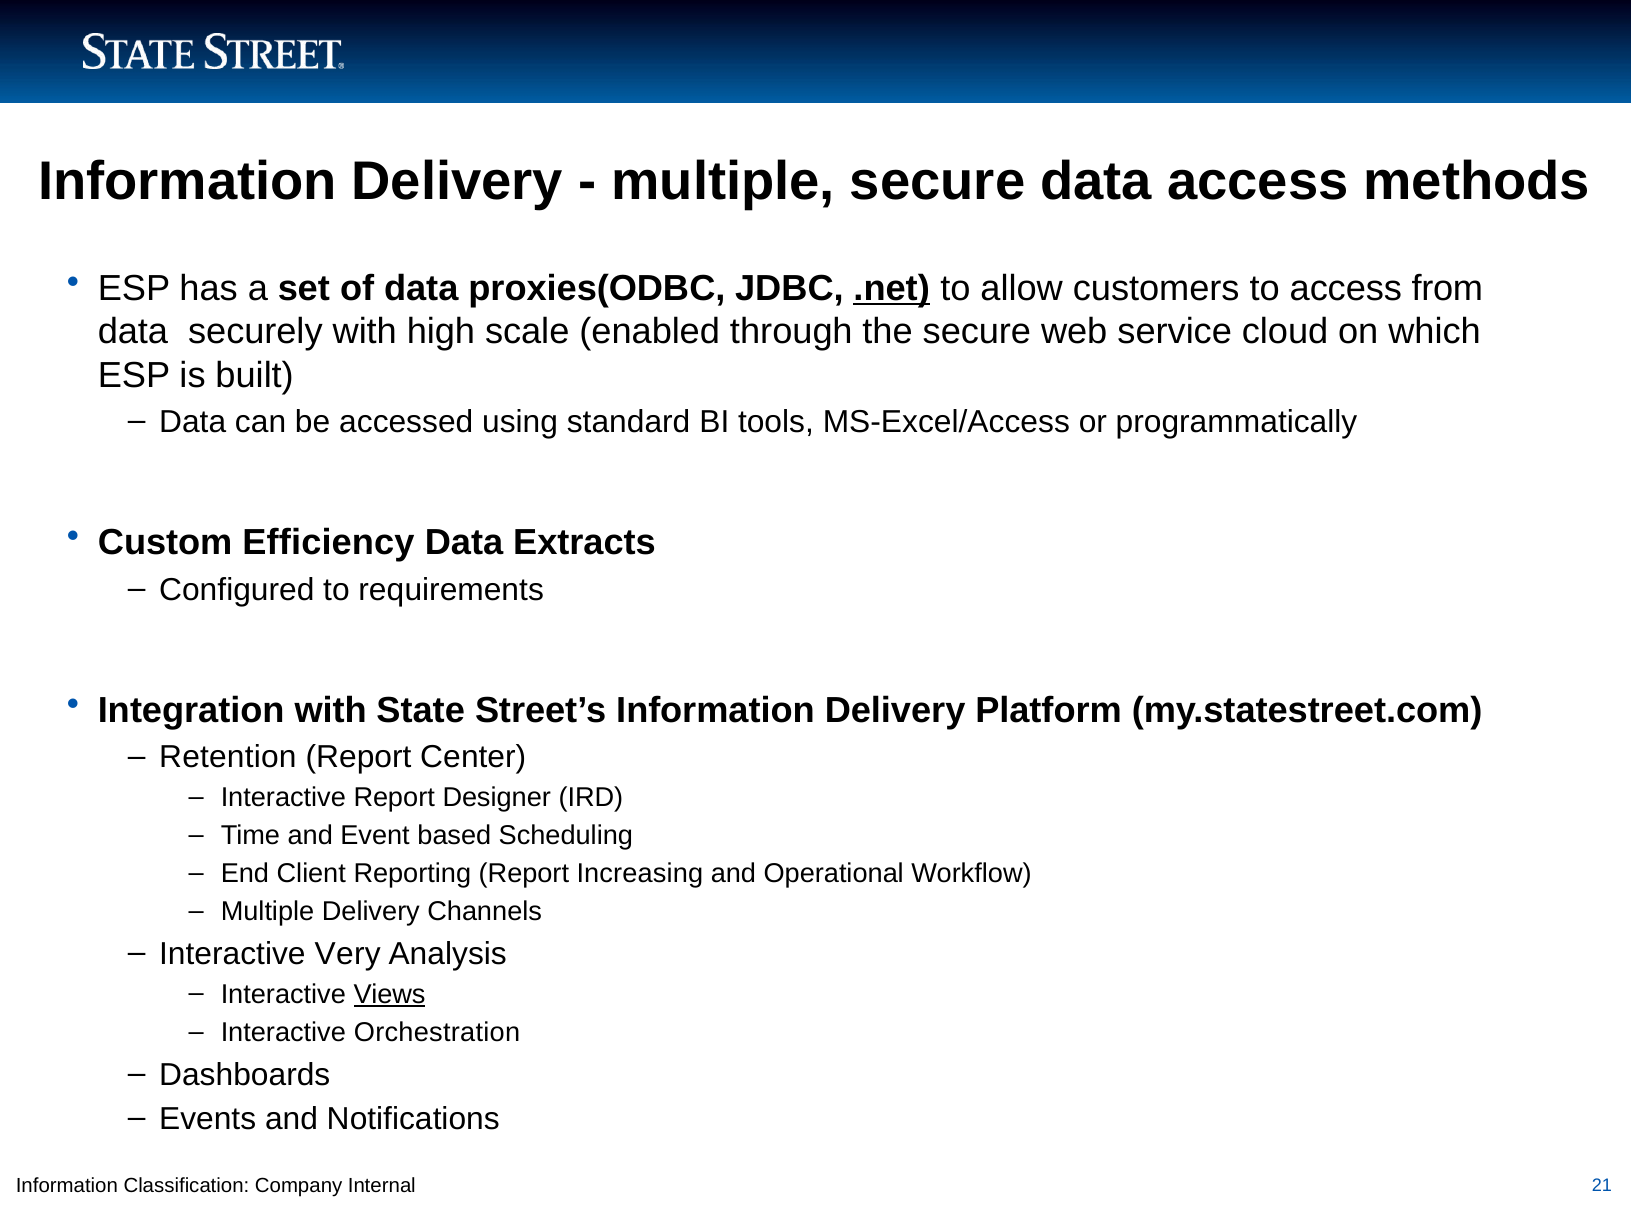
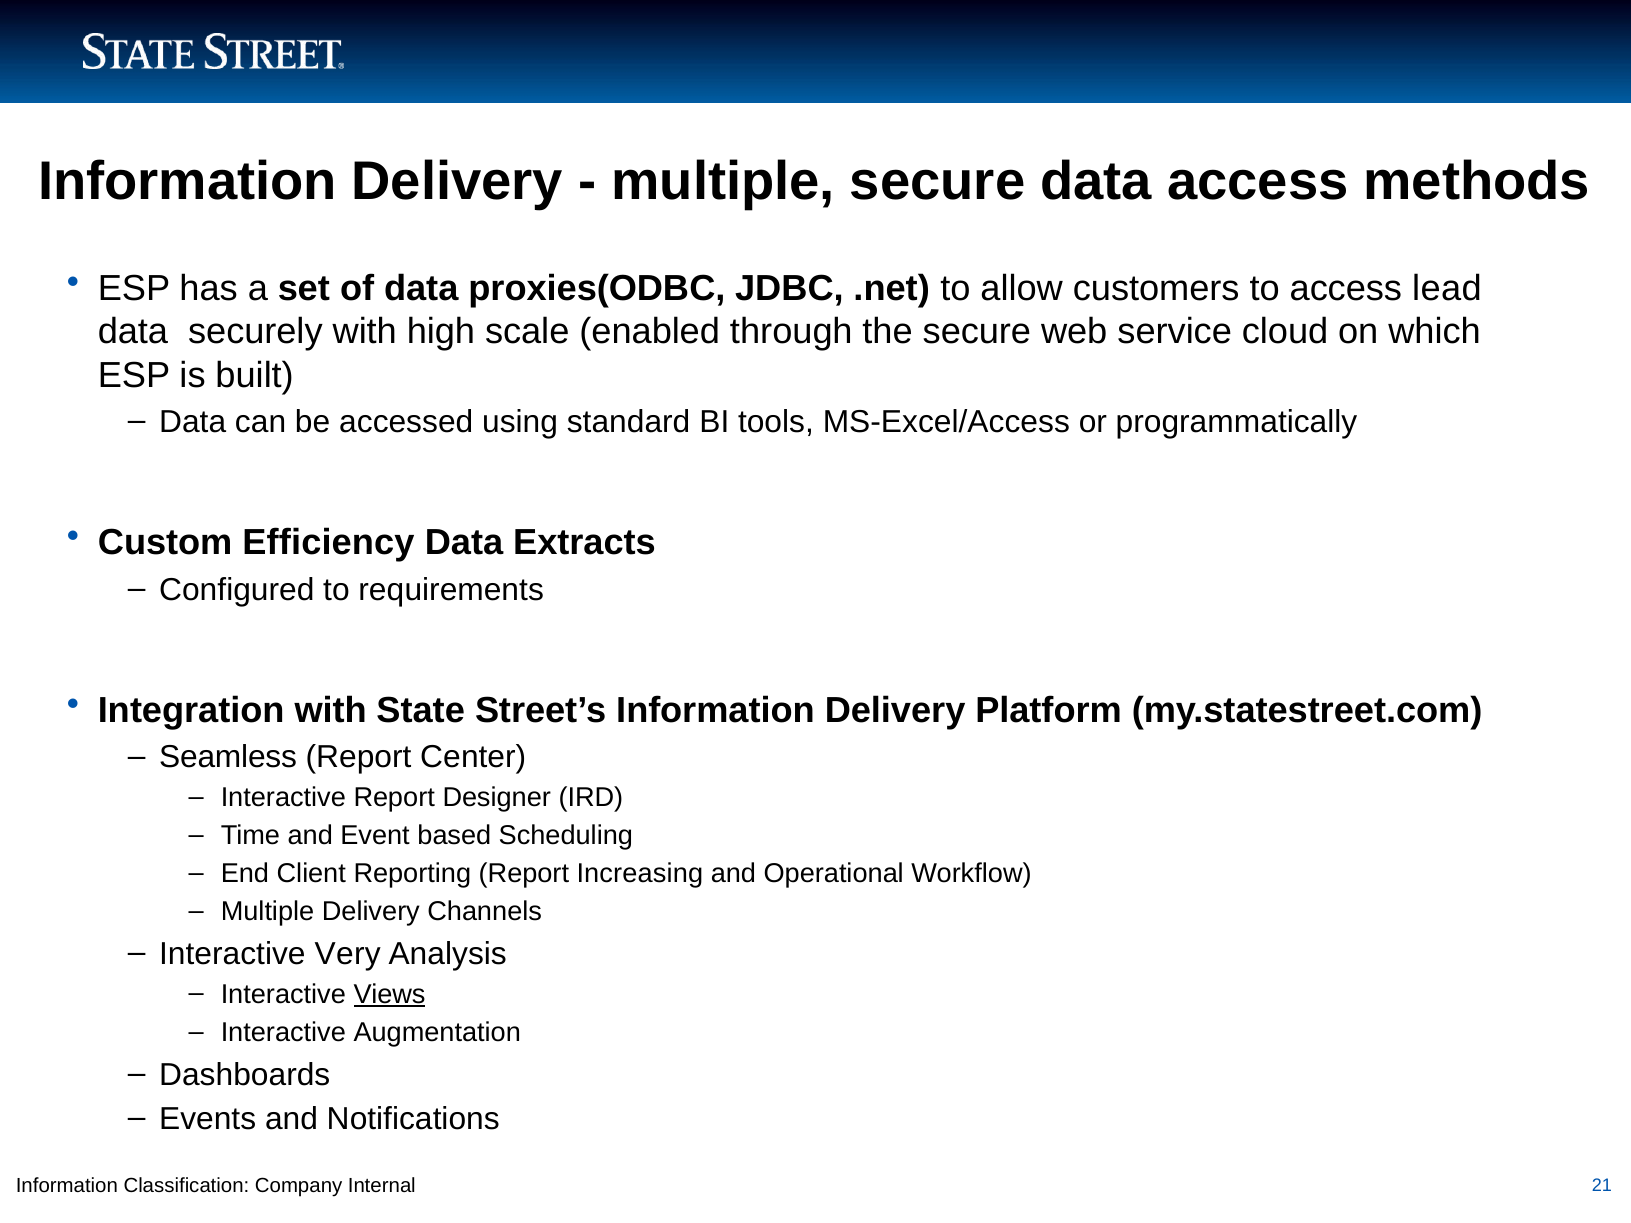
.net underline: present -> none
from: from -> lead
Retention: Retention -> Seamless
Orchestration: Orchestration -> Augmentation
